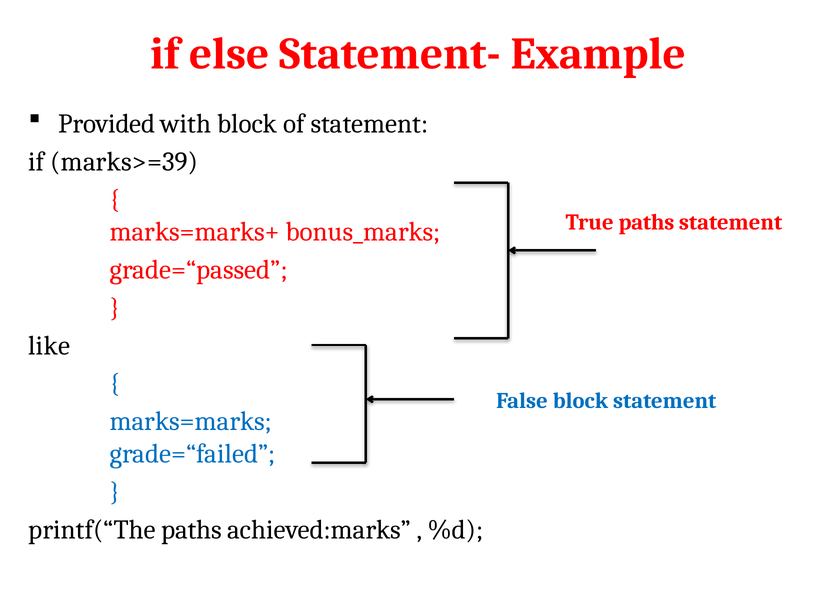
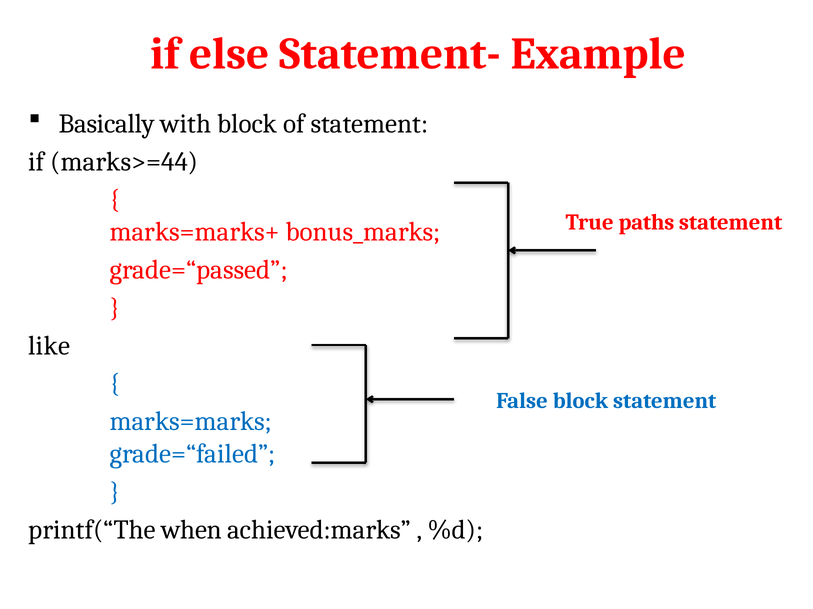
Provided: Provided -> Basically
marks>=39: marks>=39 -> marks>=44
printf(“The paths: paths -> when
